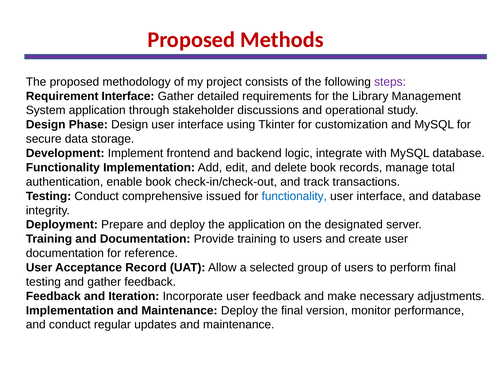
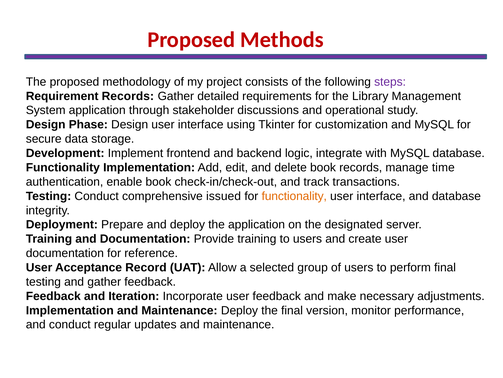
Requirement Interface: Interface -> Records
total: total -> time
functionality at (294, 196) colour: blue -> orange
